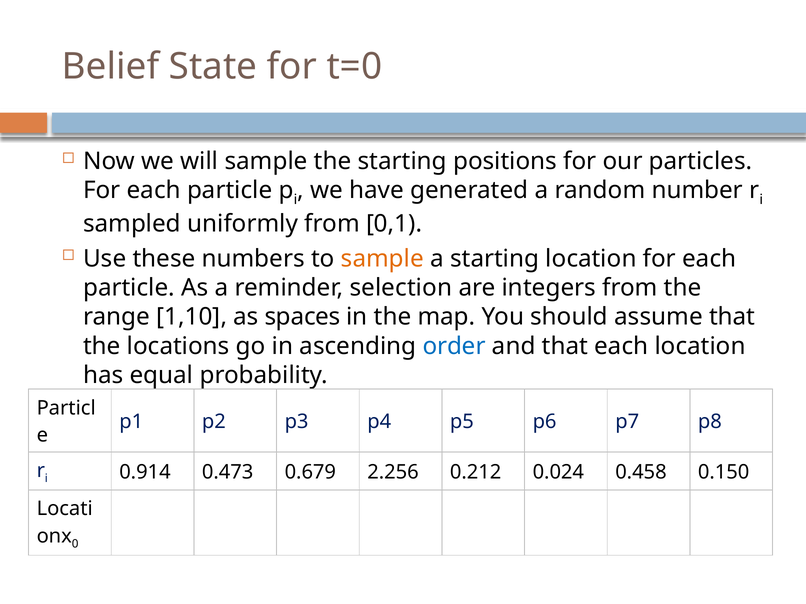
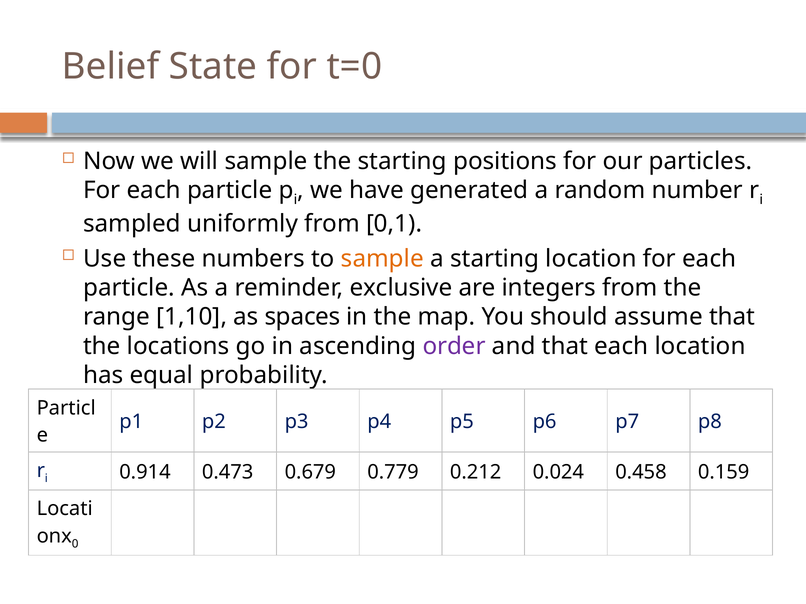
selection: selection -> exclusive
order colour: blue -> purple
2.256: 2.256 -> 0.779
0.150: 0.150 -> 0.159
